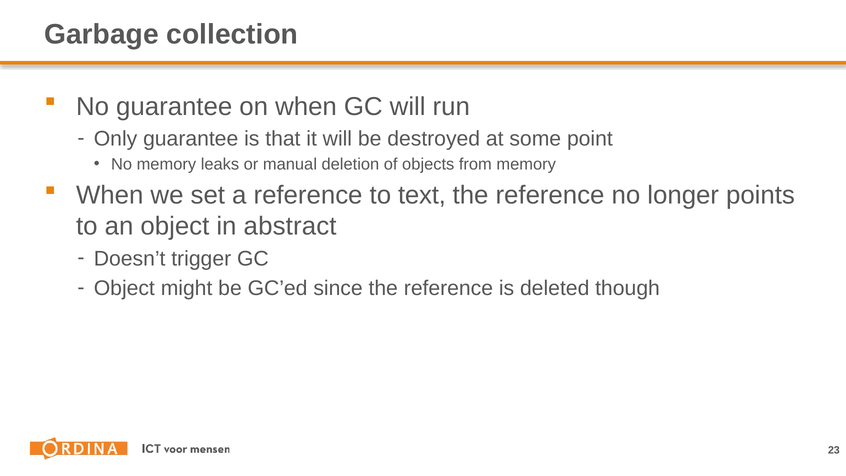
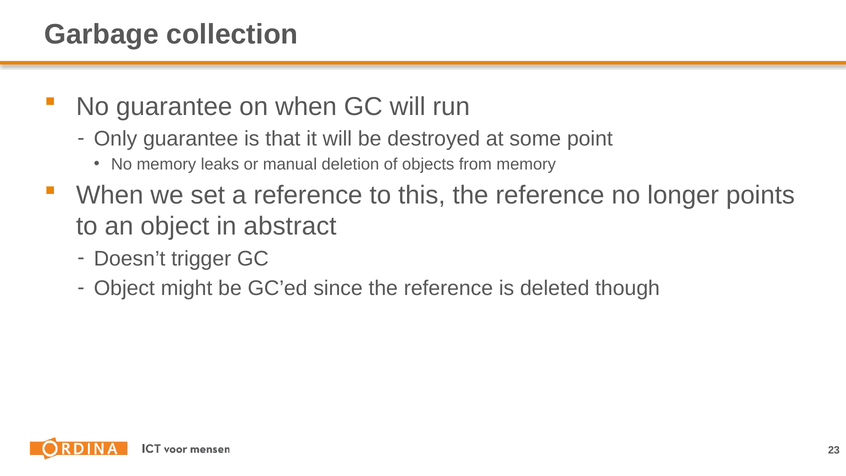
text: text -> this
